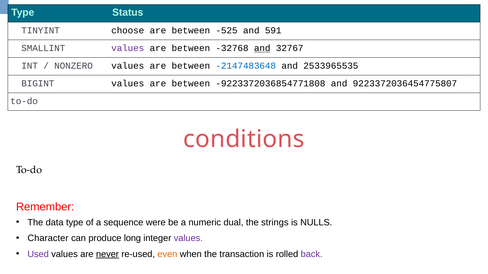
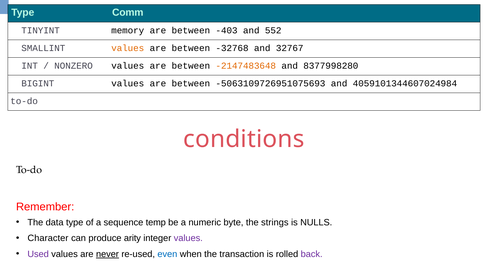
Status: Status -> Comm
choose: choose -> memory
-525: -525 -> -403
591: 591 -> 552
values at (128, 48) colour: purple -> orange
and at (262, 48) underline: present -> none
-2147483648 colour: blue -> orange
2533965535: 2533965535 -> 8377998280
-9223372036854771808: -9223372036854771808 -> -5063109726951075693
9223372036454775807: 9223372036454775807 -> 4059101344607024984
were: were -> temp
dual: dual -> byte
long: long -> arity
even colour: orange -> blue
